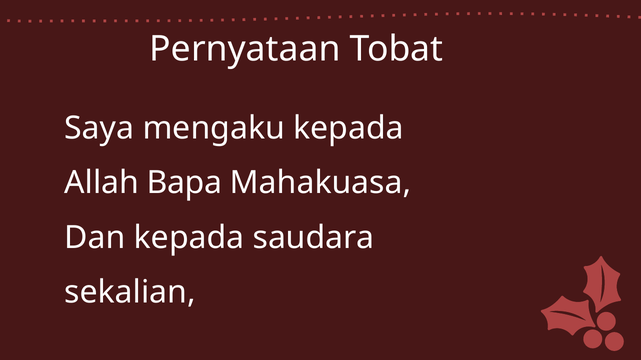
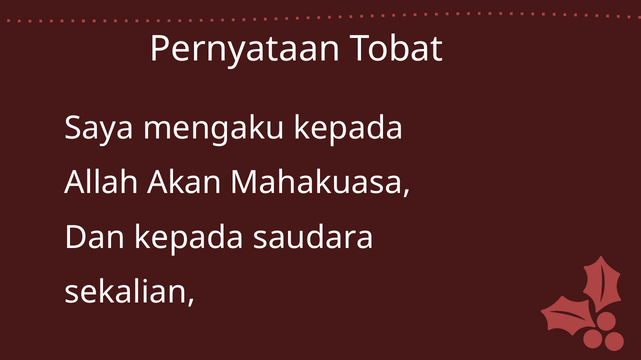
Bapa: Bapa -> Akan
